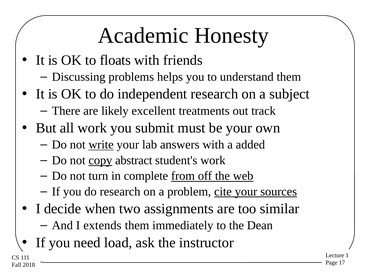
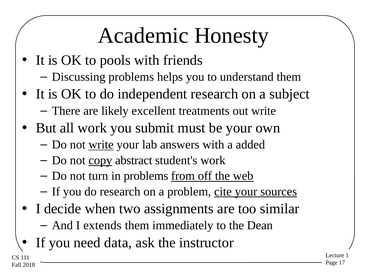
floats: floats -> pools
out track: track -> write
in complete: complete -> problems
load: load -> data
